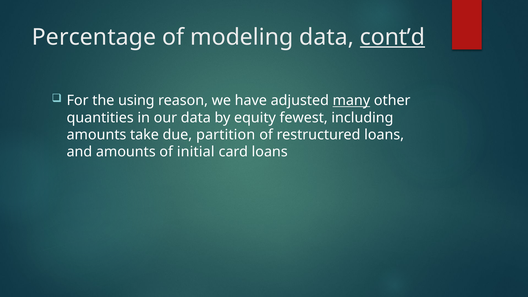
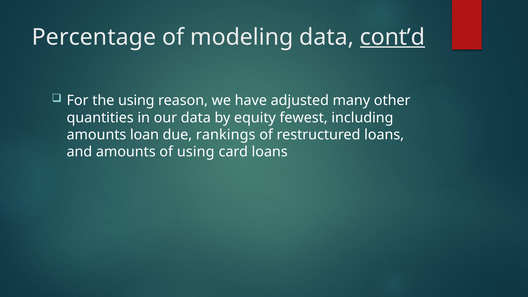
many underline: present -> none
take: take -> loan
partition: partition -> rankings
of initial: initial -> using
